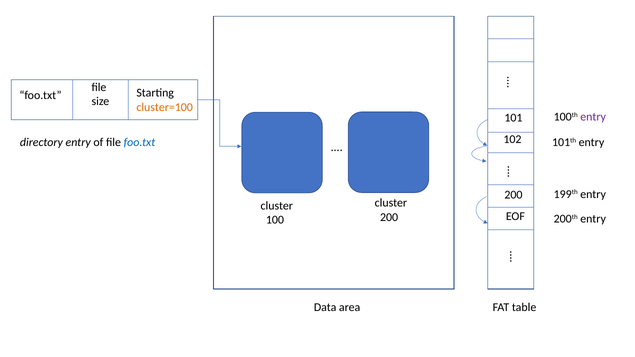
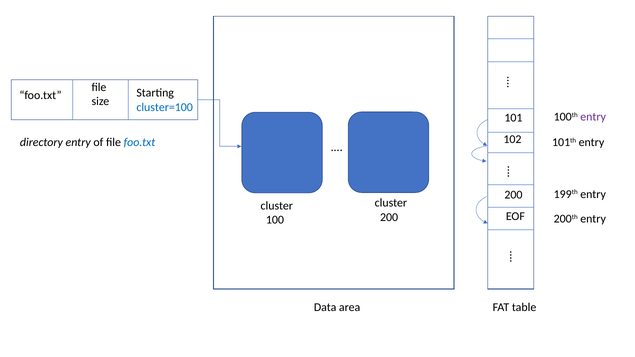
cluster=100 colour: orange -> blue
